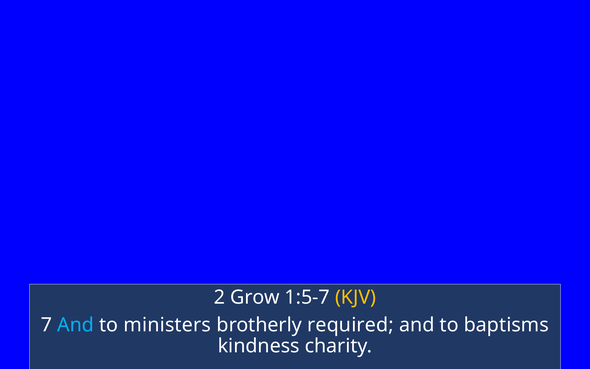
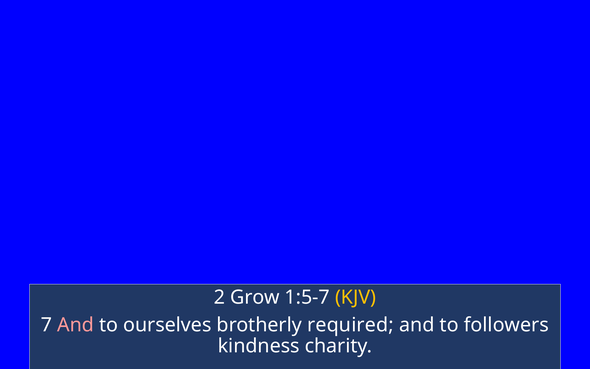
And at (76, 325) colour: light blue -> pink
ministers: ministers -> ourselves
baptisms: baptisms -> followers
